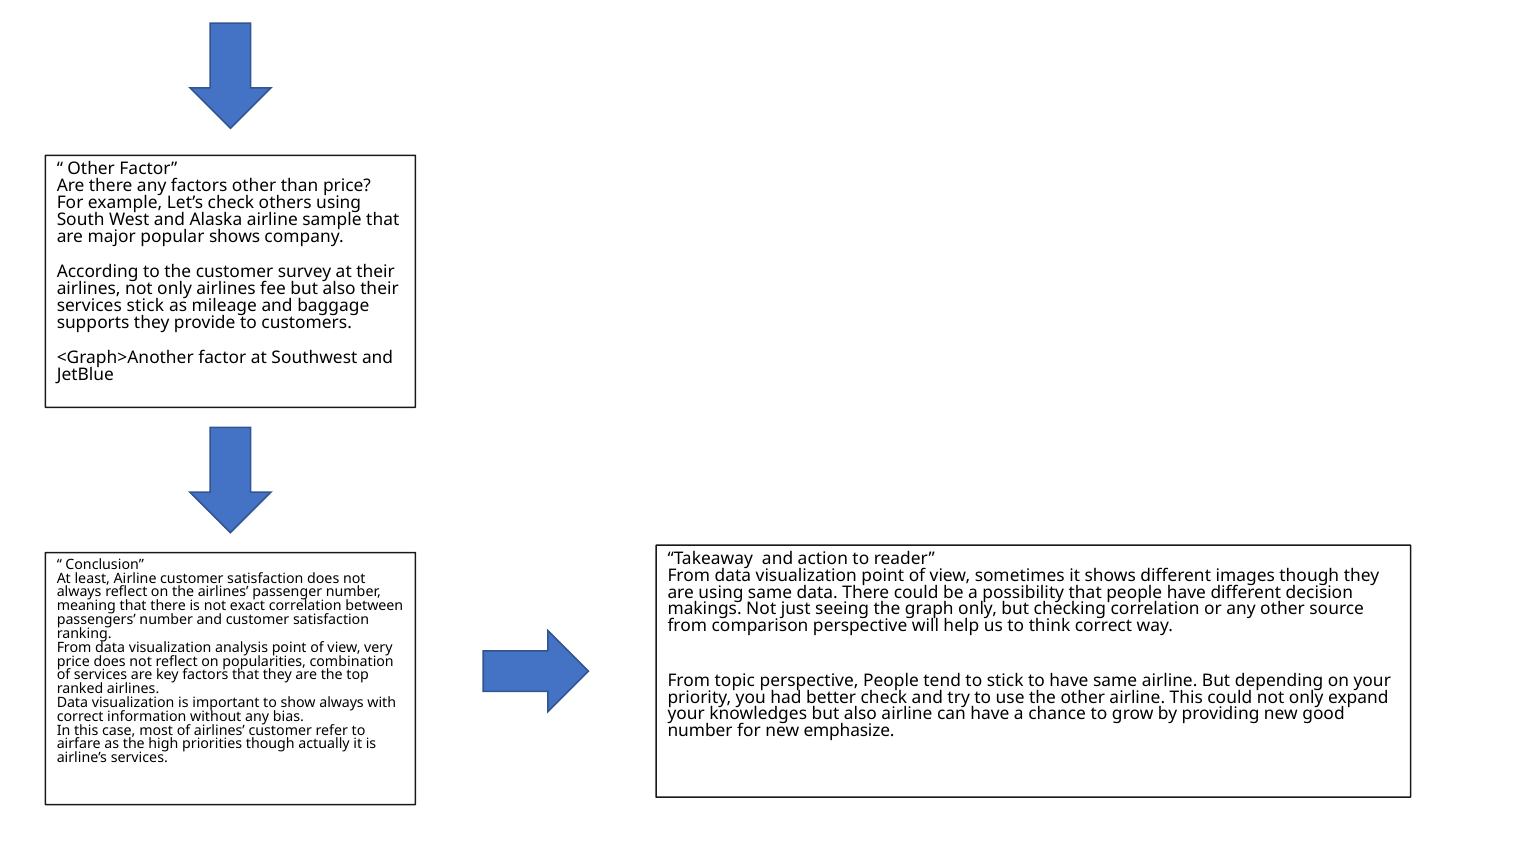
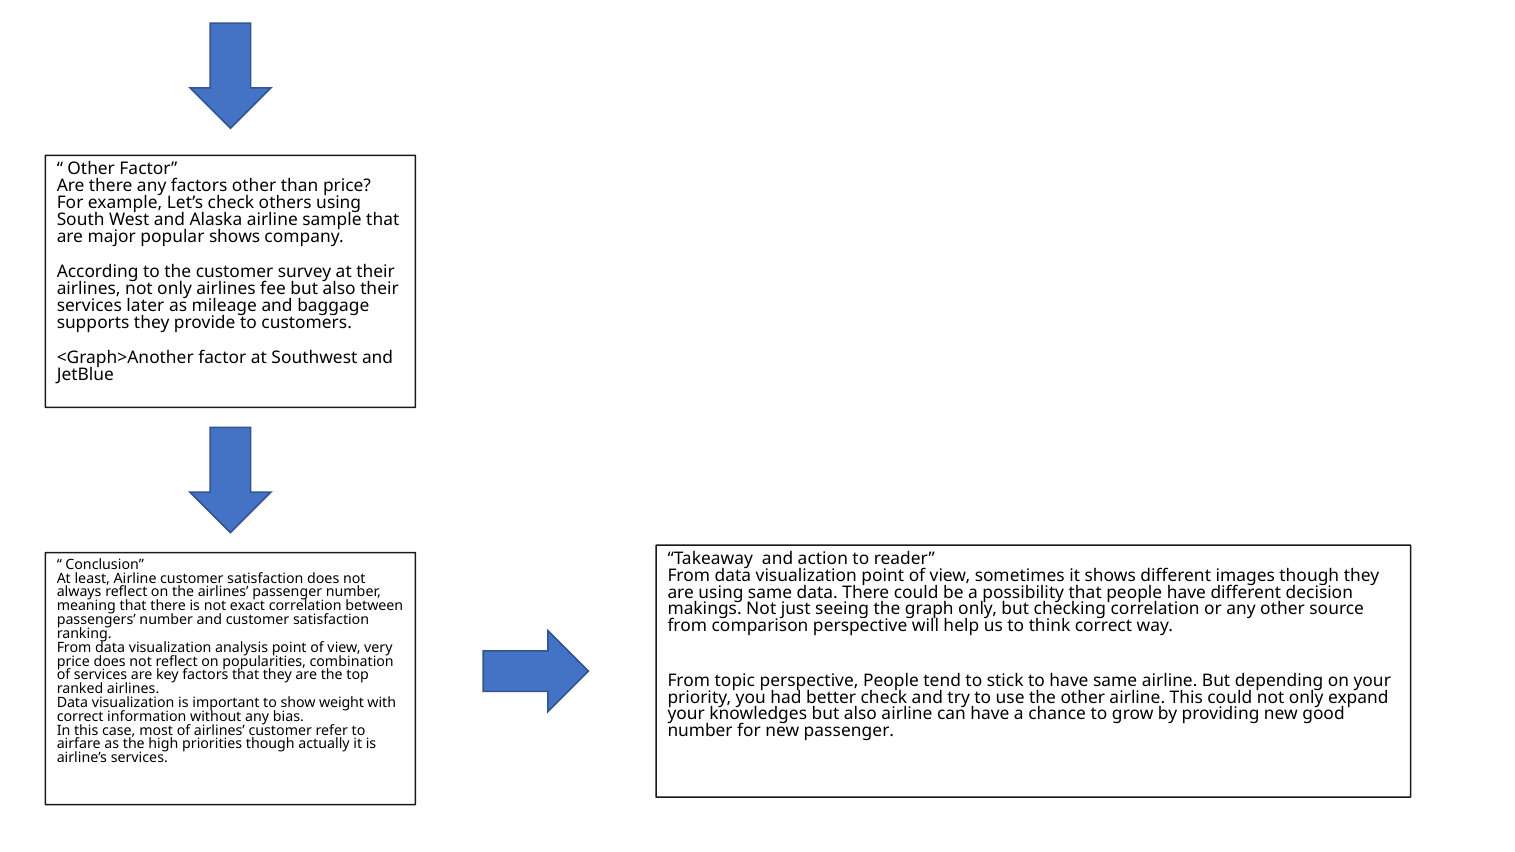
services stick: stick -> later
show always: always -> weight
new emphasize: emphasize -> passenger
